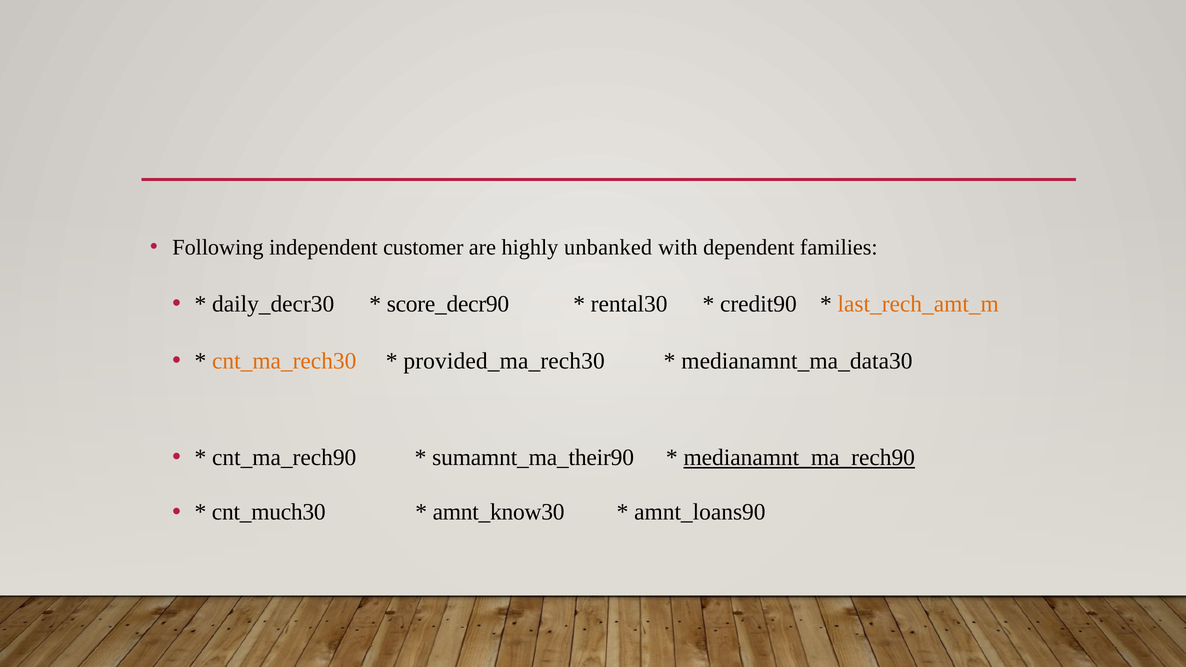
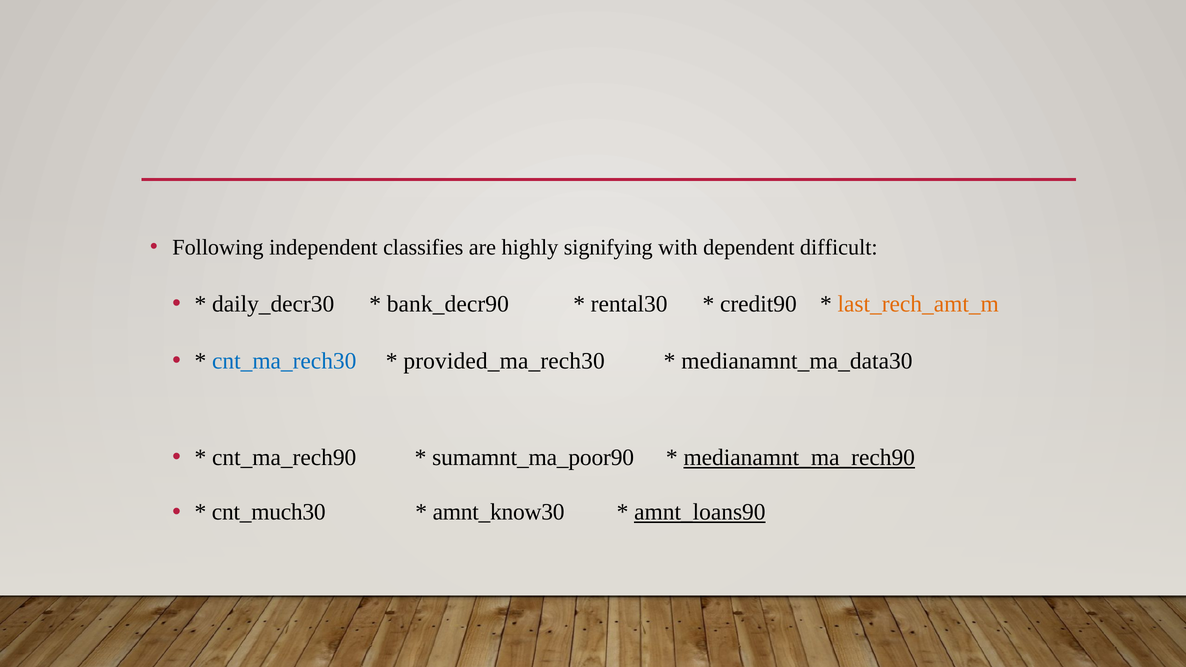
customer: customer -> classifies
unbanked: unbanked -> signifying
families: families -> difficult
score_decr90: score_decr90 -> bank_decr90
cnt_ma_rech30 colour: orange -> blue
sumamnt_ma_their90: sumamnt_ma_their90 -> sumamnt_ma_poor90
amnt_loans90 underline: none -> present
